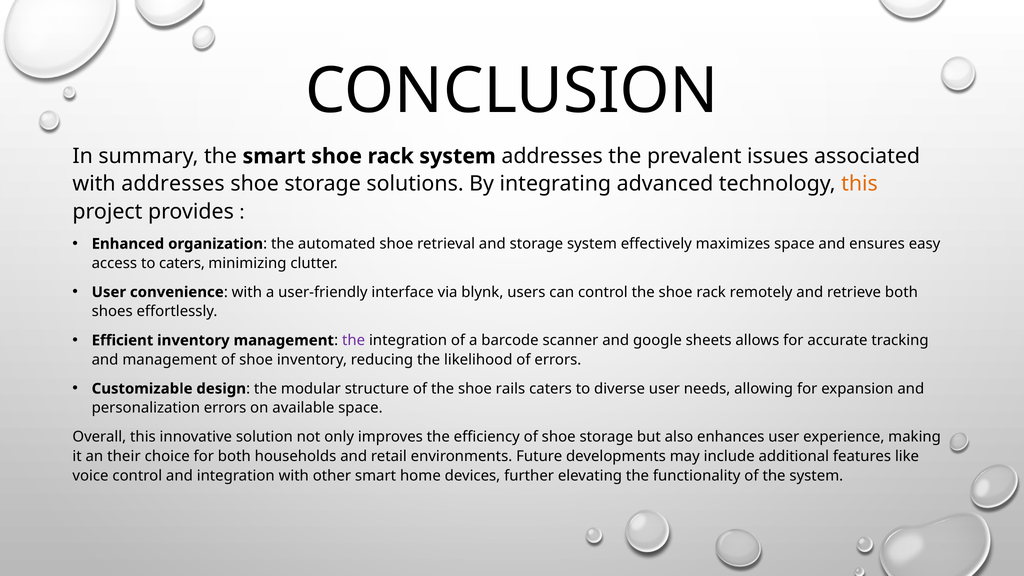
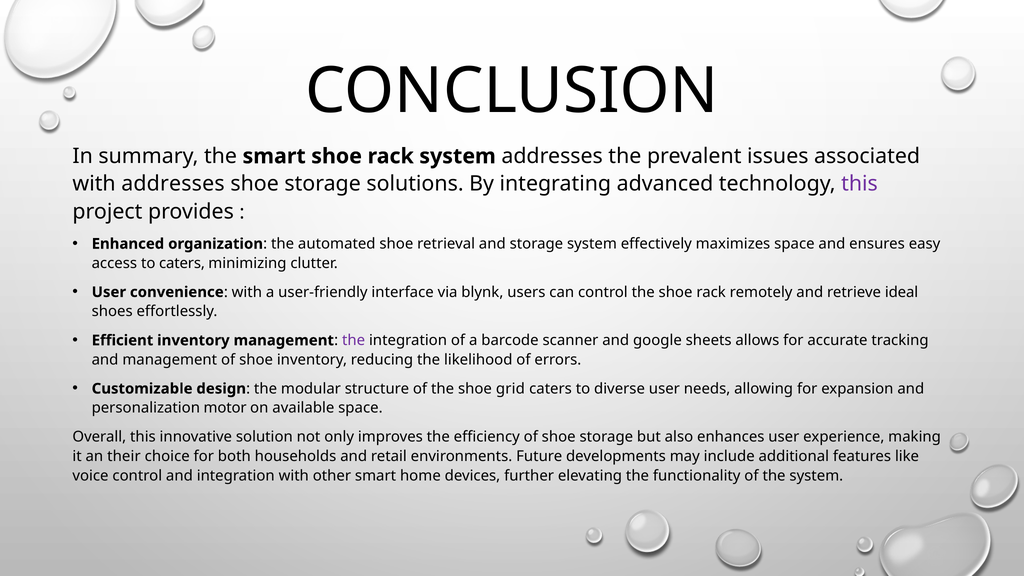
this at (860, 184) colour: orange -> purple
retrieve both: both -> ideal
rails: rails -> grid
personalization errors: errors -> motor
